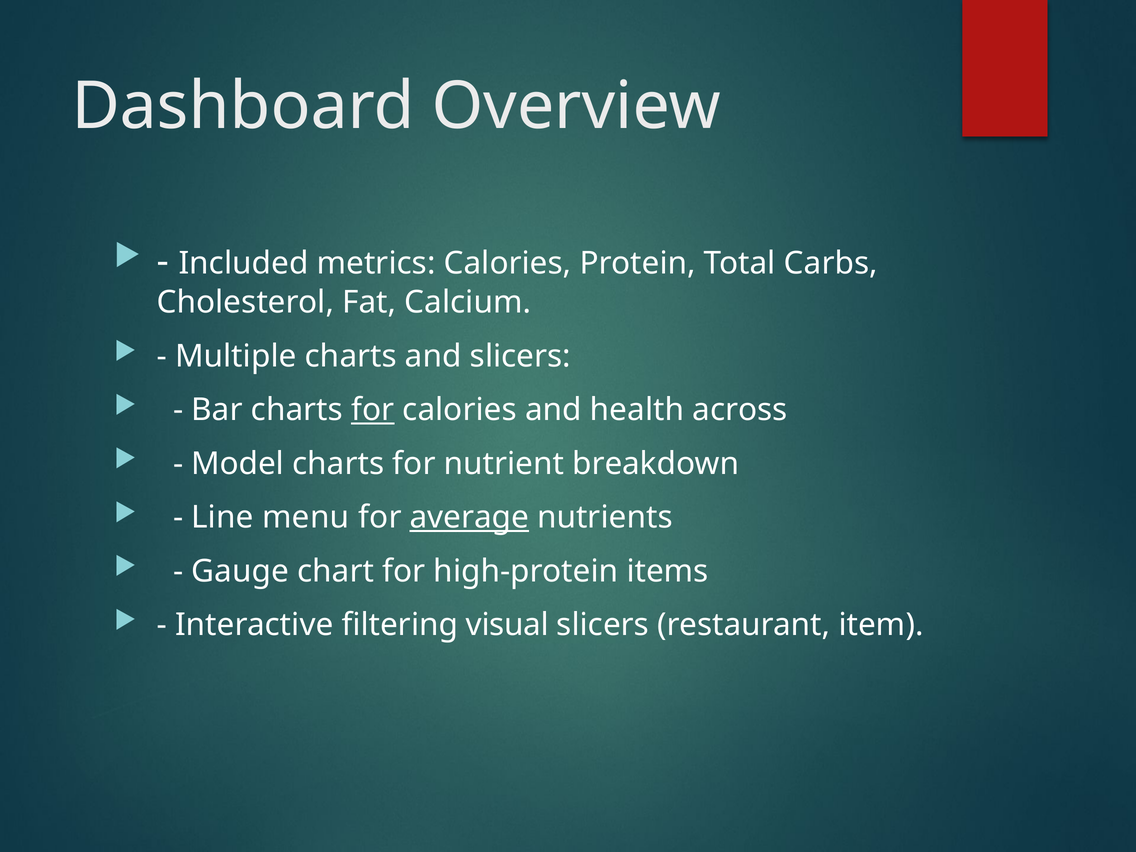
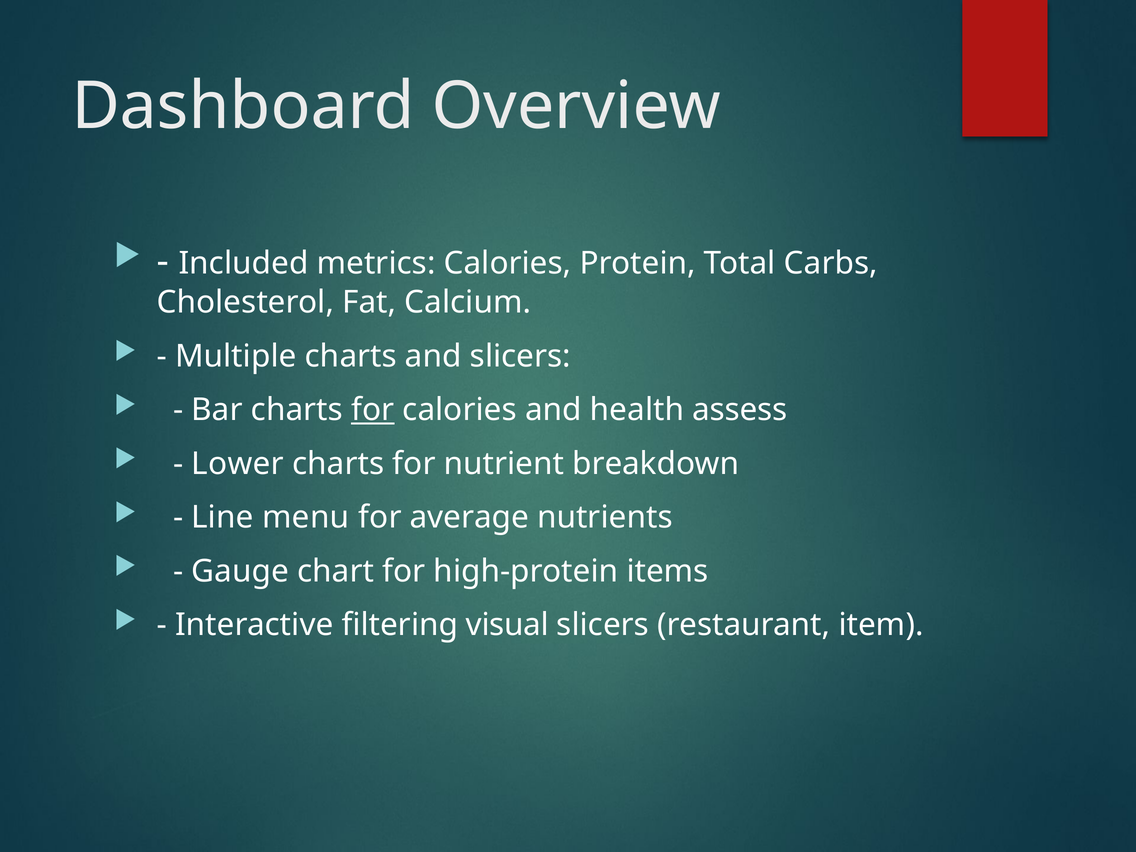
across: across -> assess
Model: Model -> Lower
average underline: present -> none
